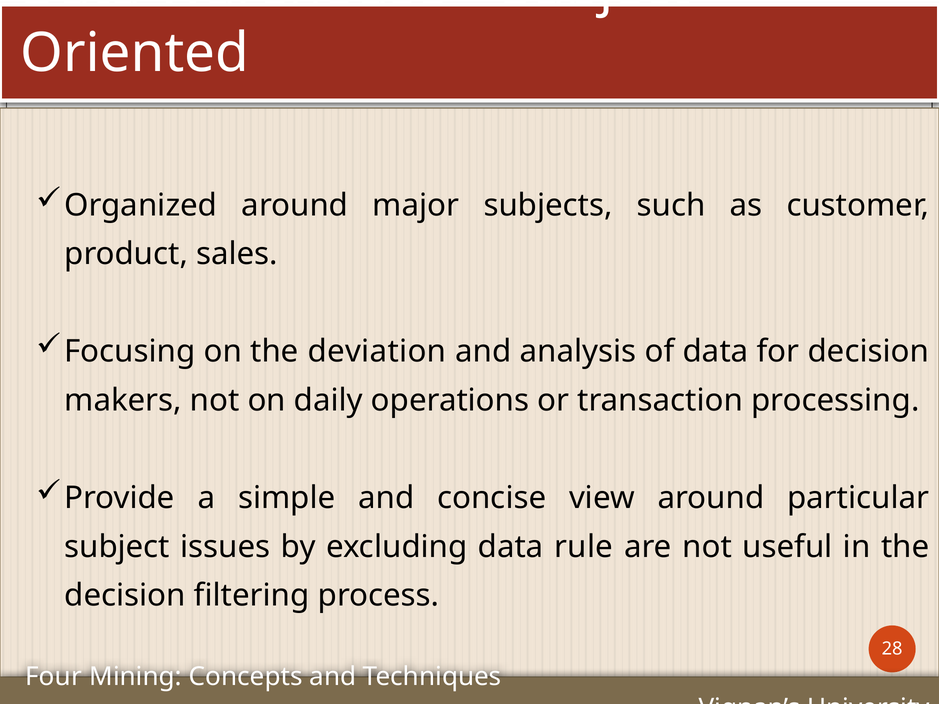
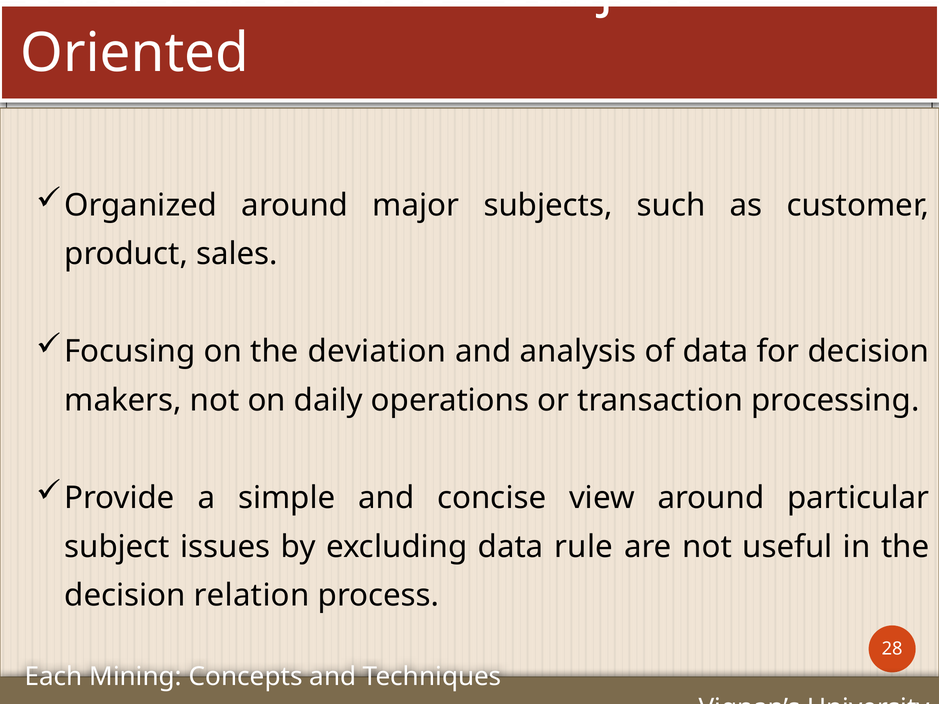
filtering: filtering -> relation
Four: Four -> Each
